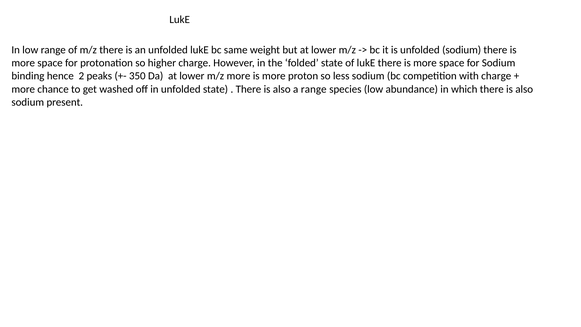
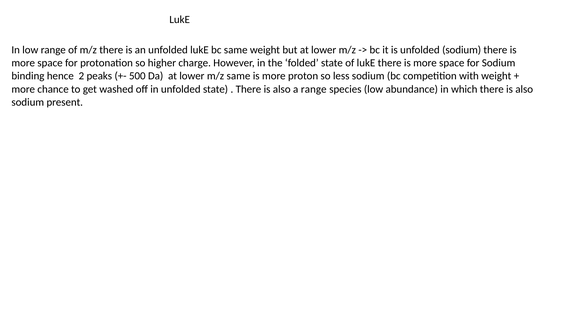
350: 350 -> 500
m/z more: more -> same
with charge: charge -> weight
